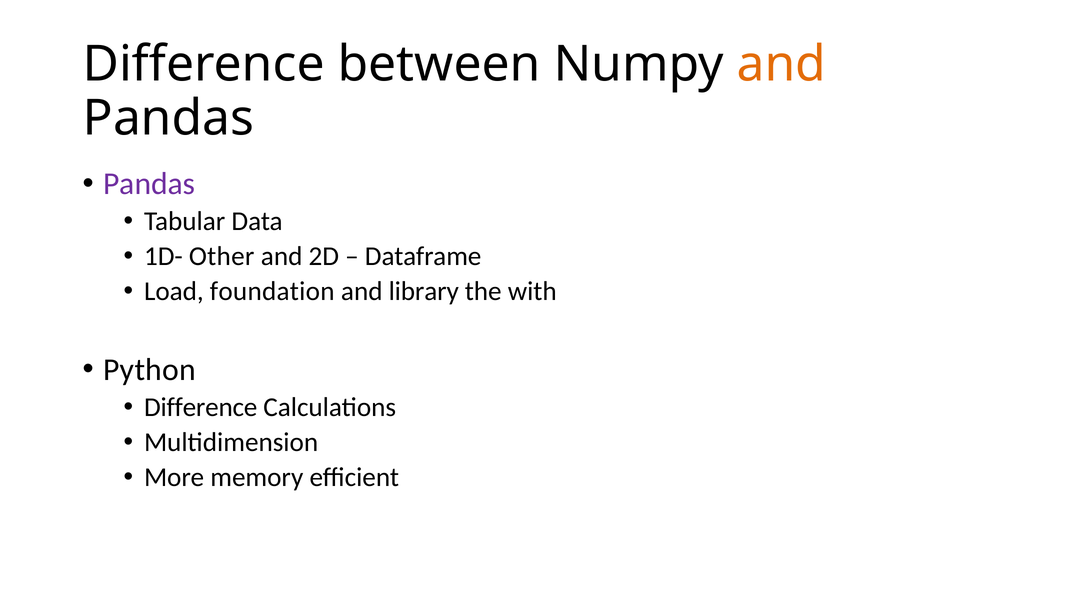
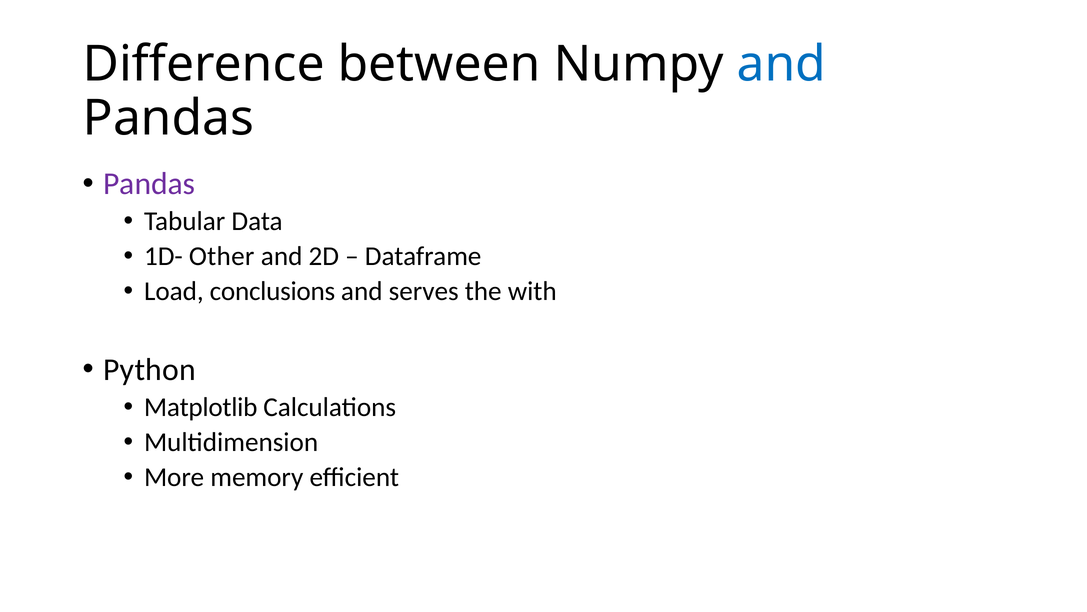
and at (781, 64) colour: orange -> blue
foundation: foundation -> conclusions
library: library -> serves
Difference at (201, 407): Difference -> Matplotlib
